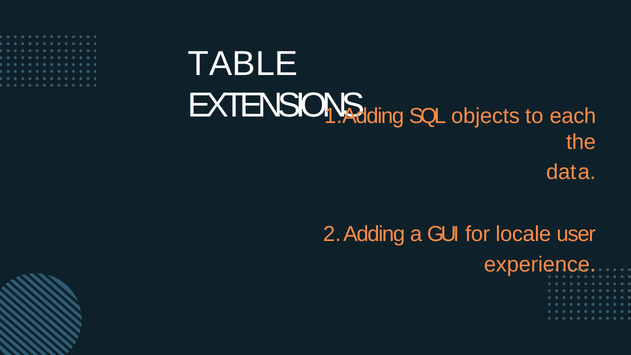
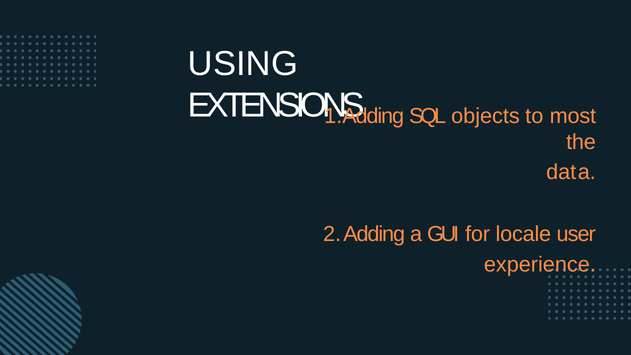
TABLE: TABLE -> USING
each: each -> most
